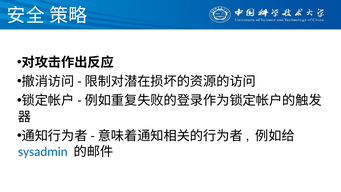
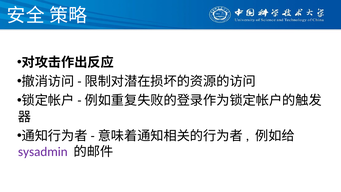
sysadmin colour: blue -> purple
